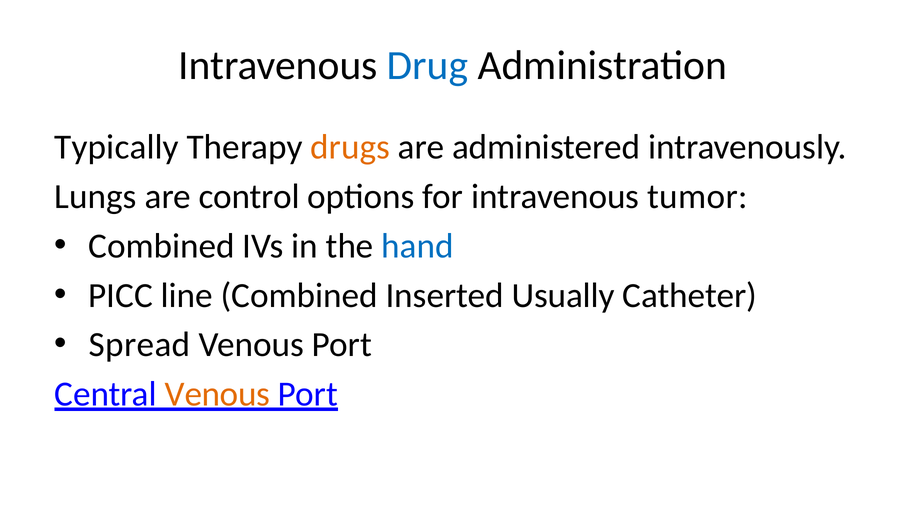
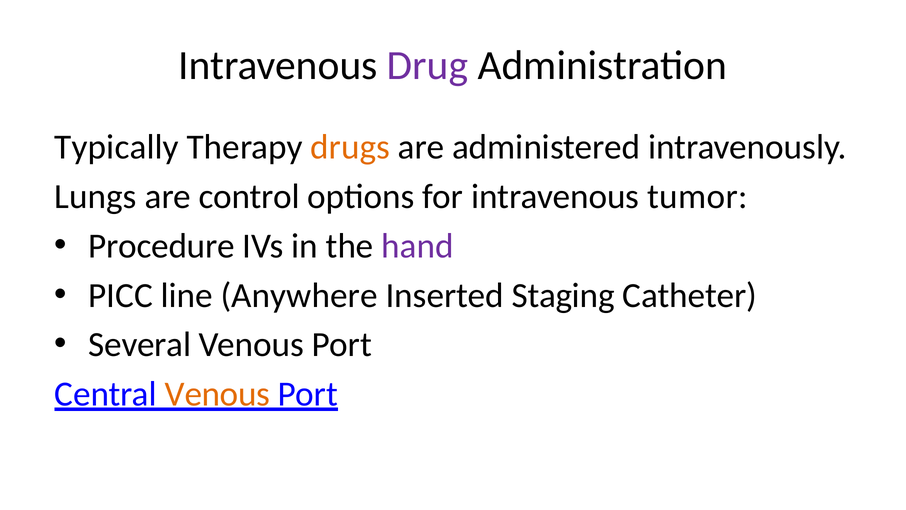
Drug colour: blue -> purple
Combined at (161, 246): Combined -> Procedure
hand colour: blue -> purple
line Combined: Combined -> Anywhere
Usually: Usually -> Staging
Spread: Spread -> Several
